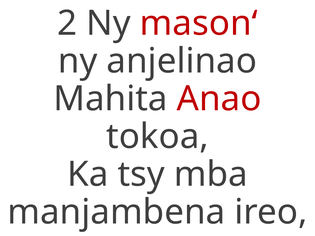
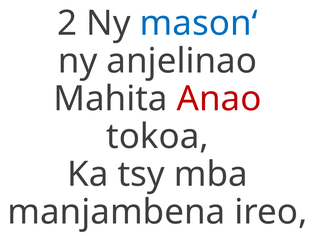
mason‘ colour: red -> blue
